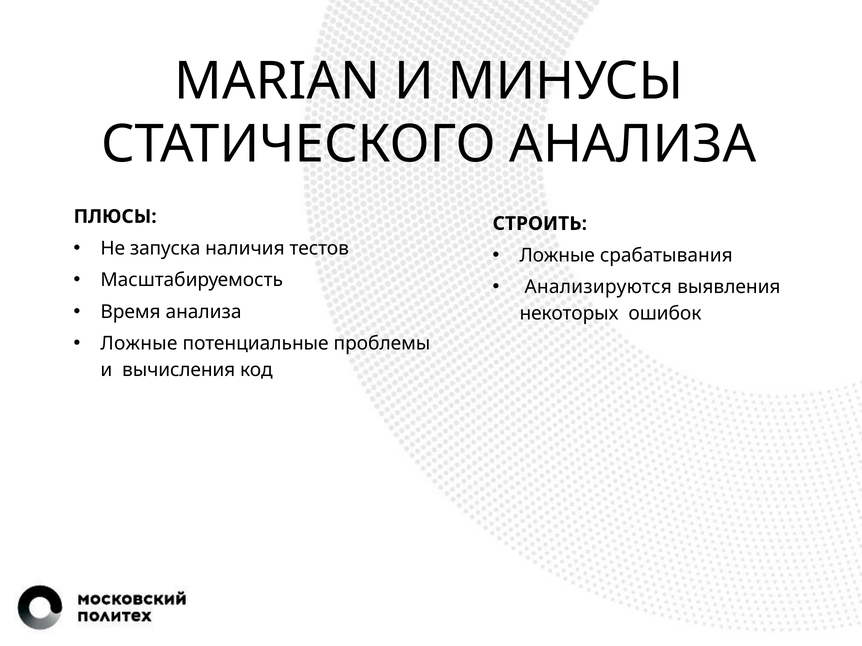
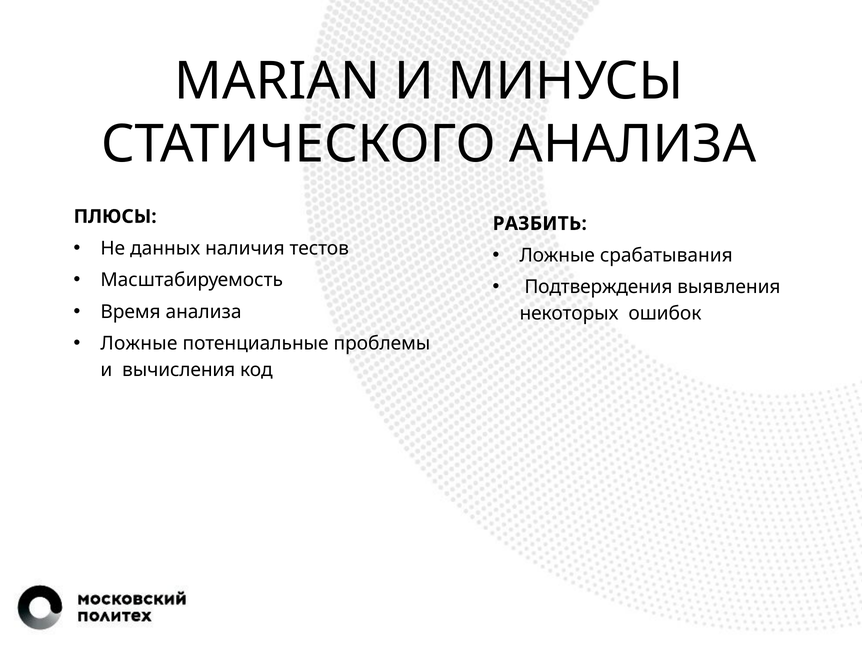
СТРОИТЬ: СТРОИТЬ -> РАЗБИТЬ
запуска: запуска -> данных
Анализируются: Анализируются -> Подтверждения
